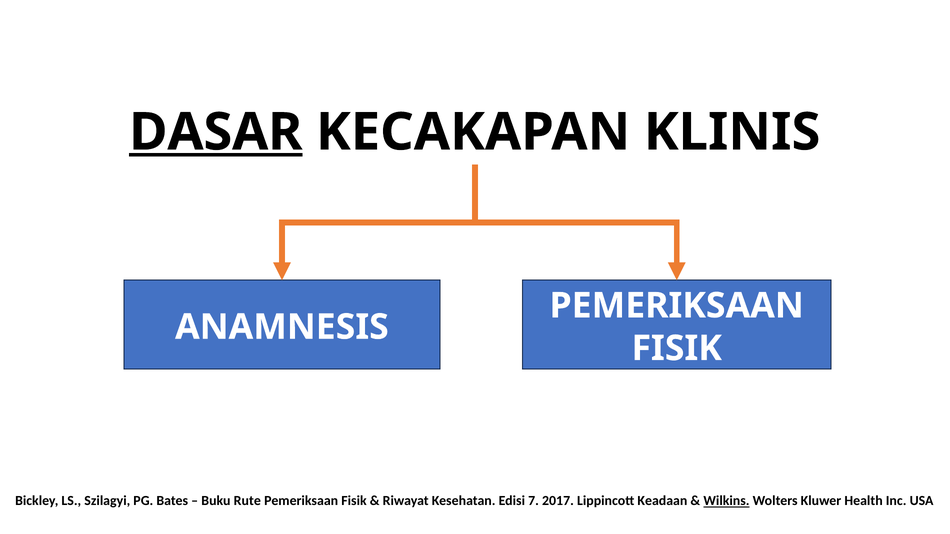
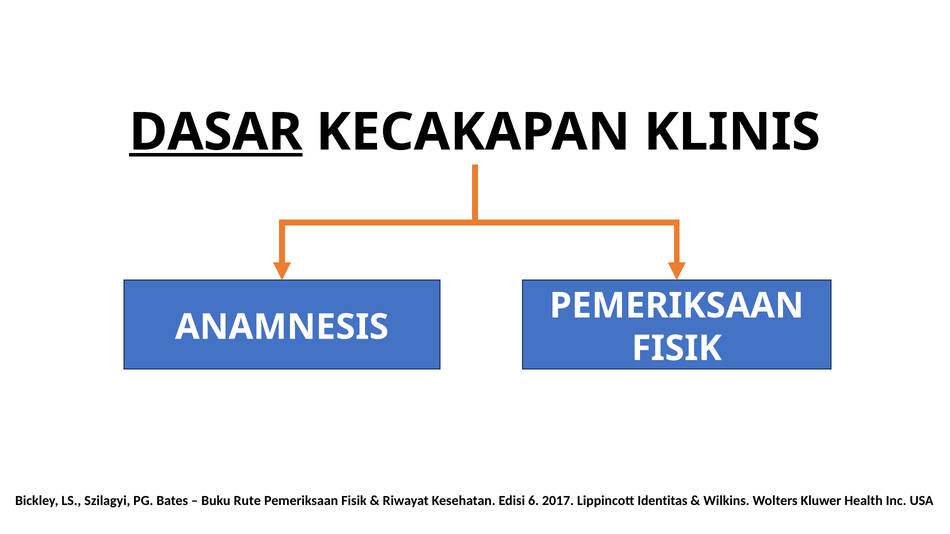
7: 7 -> 6
Keadaan: Keadaan -> Identitas
Wilkins underline: present -> none
